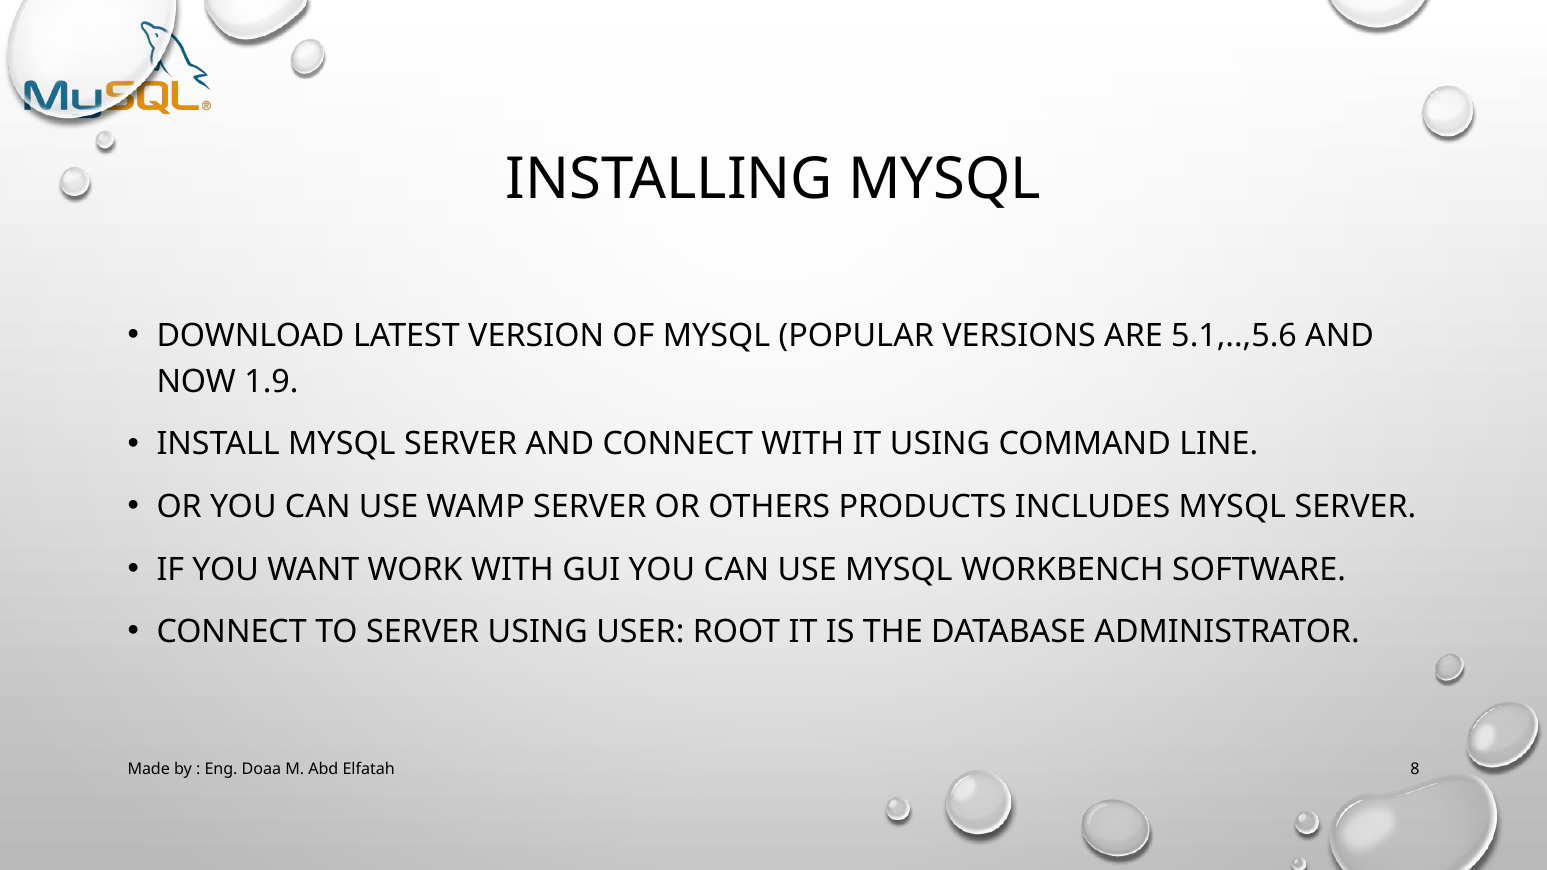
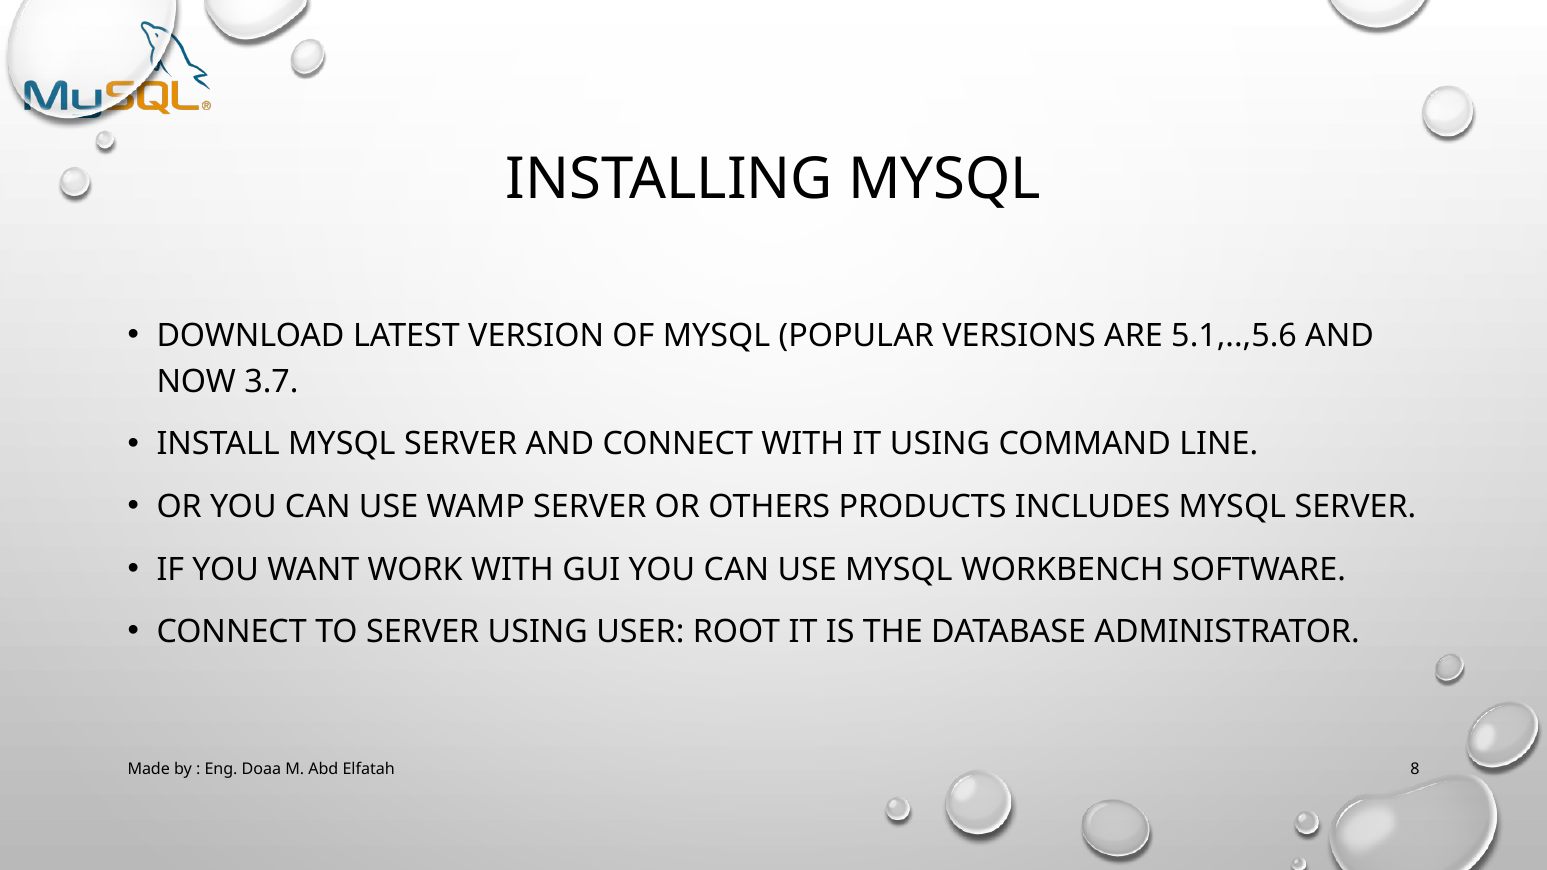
1.9: 1.9 -> 3.7
